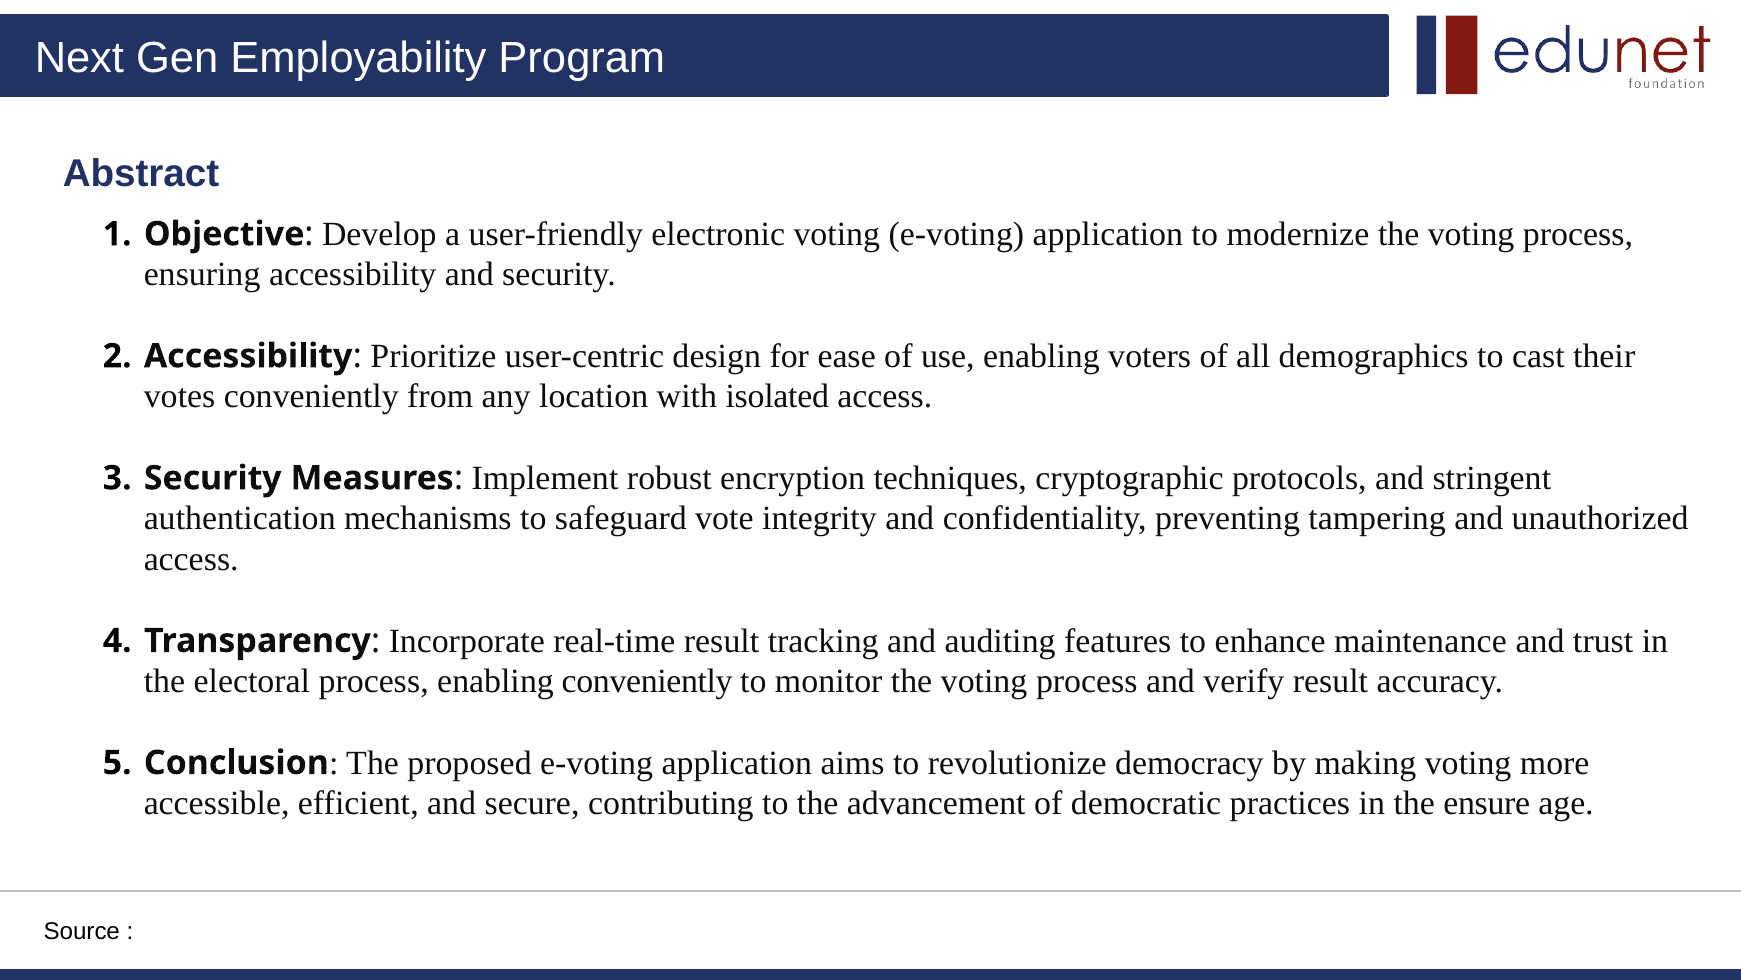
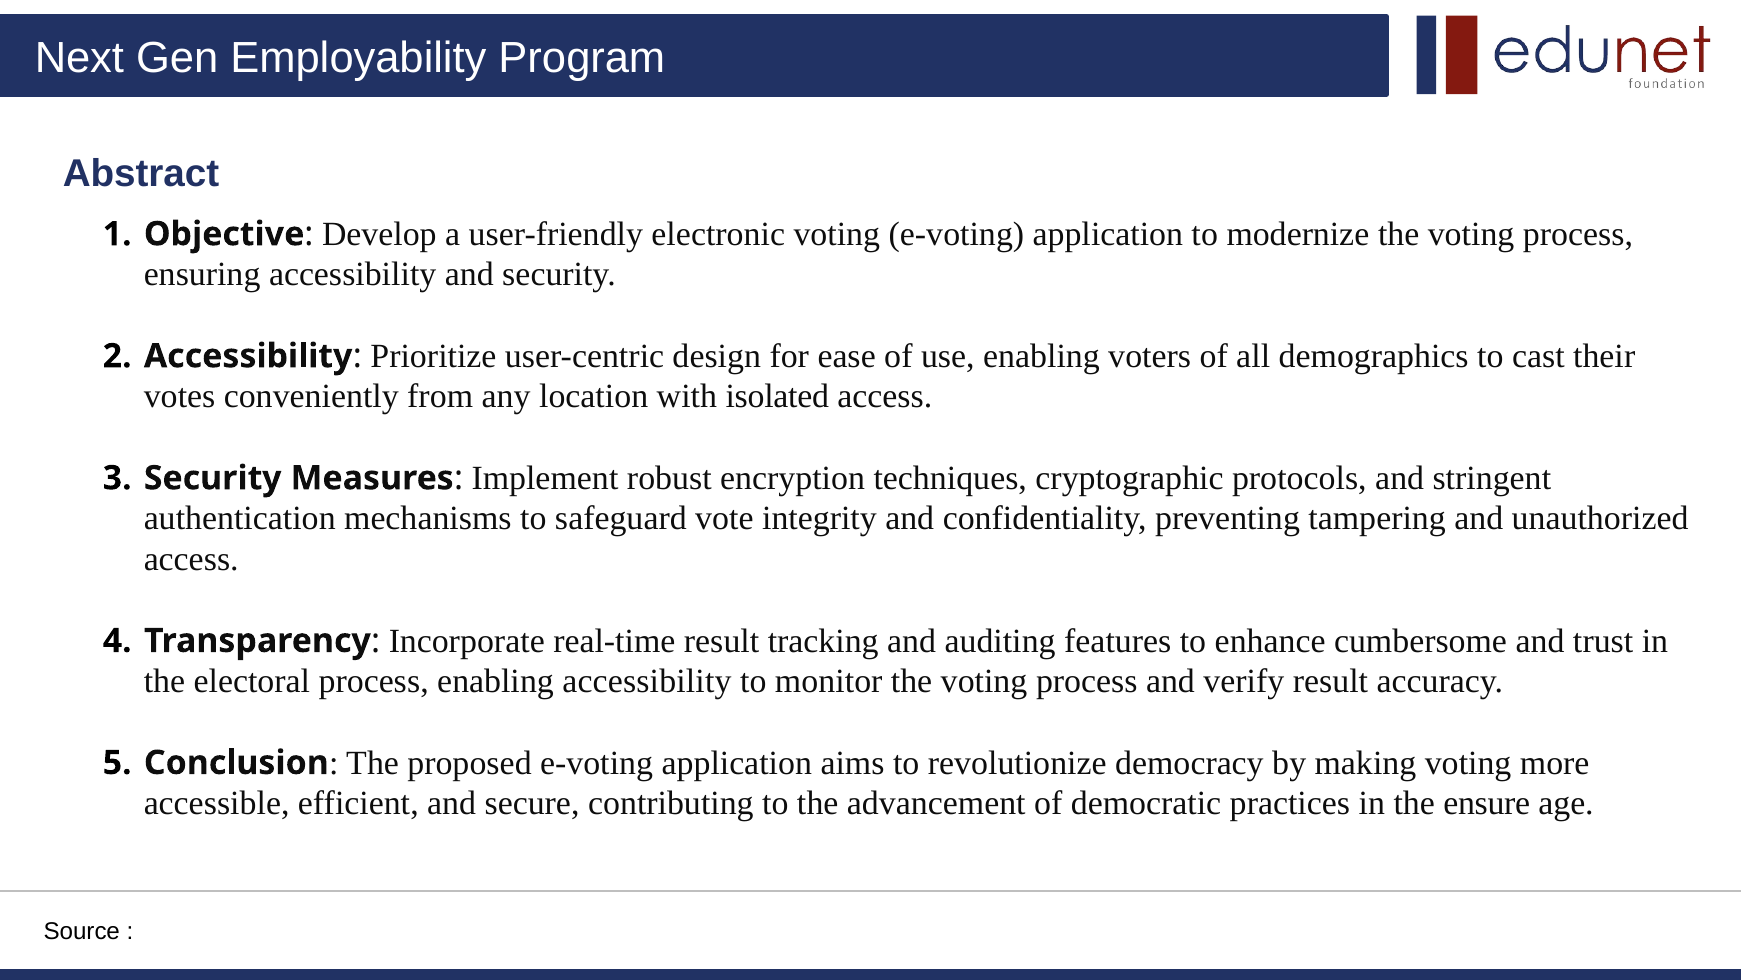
maintenance: maintenance -> cumbersome
enabling conveniently: conveniently -> accessibility
